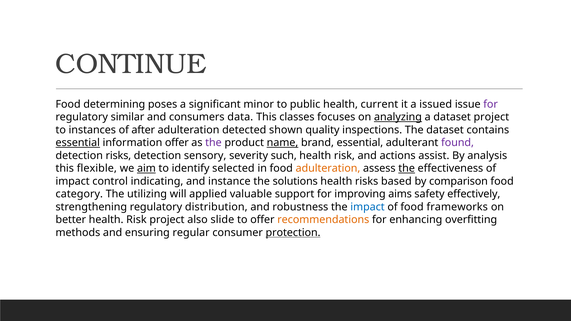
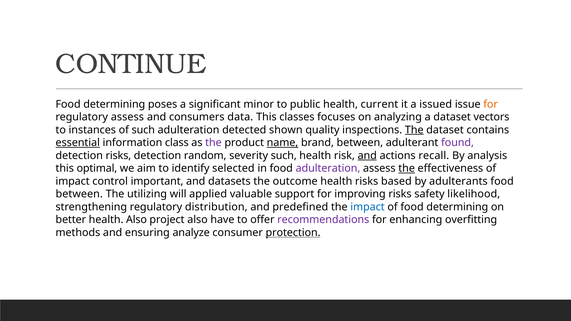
for at (491, 104) colour: purple -> orange
regulatory similar: similar -> assess
analyzing underline: present -> none
dataset project: project -> vectors
of after: after -> such
The at (414, 130) underline: none -> present
information offer: offer -> class
brand essential: essential -> between
sensory: sensory -> random
and at (367, 156) underline: none -> present
assist: assist -> recall
flexible: flexible -> optimal
aim underline: present -> none
adulteration at (328, 168) colour: orange -> purple
indicating: indicating -> important
instance: instance -> datasets
solutions: solutions -> outcome
comparison: comparison -> adulterants
category at (79, 194): category -> between
improving aims: aims -> risks
effectively: effectively -> likelihood
robustness: robustness -> predefined
of food frameworks: frameworks -> determining
Risk at (136, 220): Risk -> Also
slide: slide -> have
recommendations colour: orange -> purple
regular: regular -> analyze
